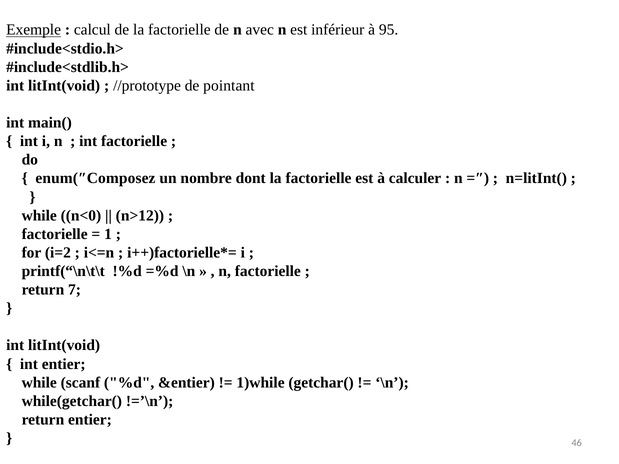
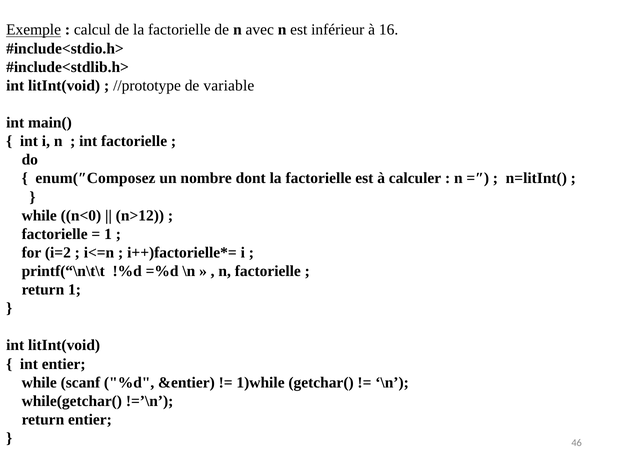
95: 95 -> 16
pointant: pointant -> variable
return 7: 7 -> 1
